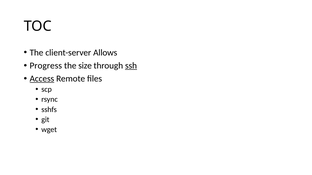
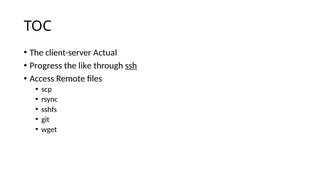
Allows: Allows -> Actual
size: size -> like
Access underline: present -> none
